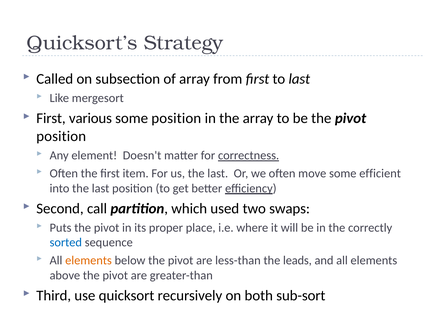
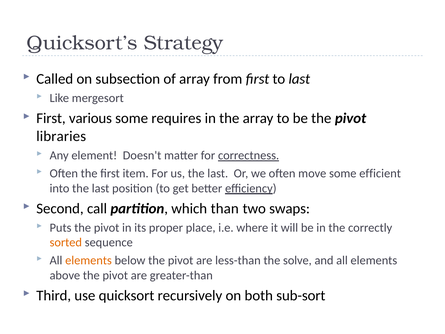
some position: position -> requires
position at (61, 136): position -> libraries
used: used -> than
sorted colour: blue -> orange
leads: leads -> solve
